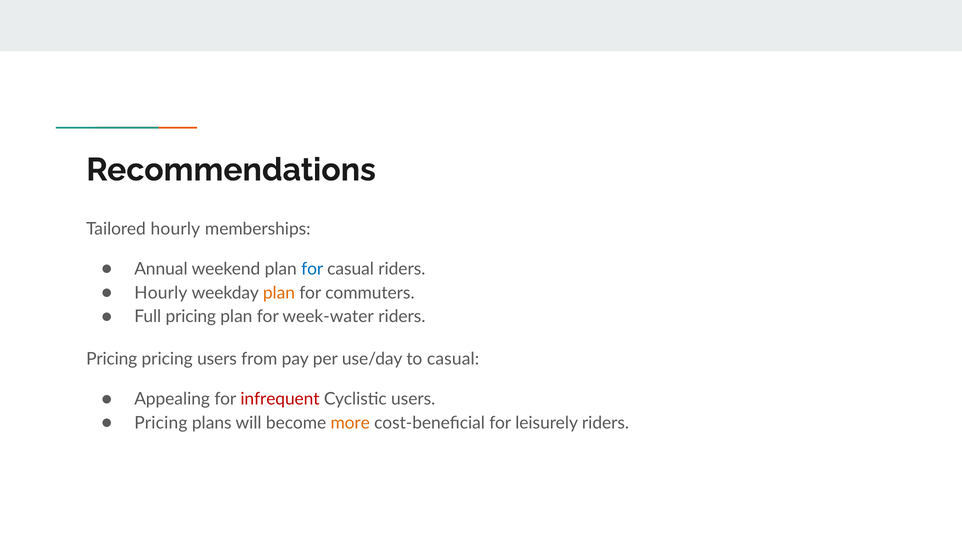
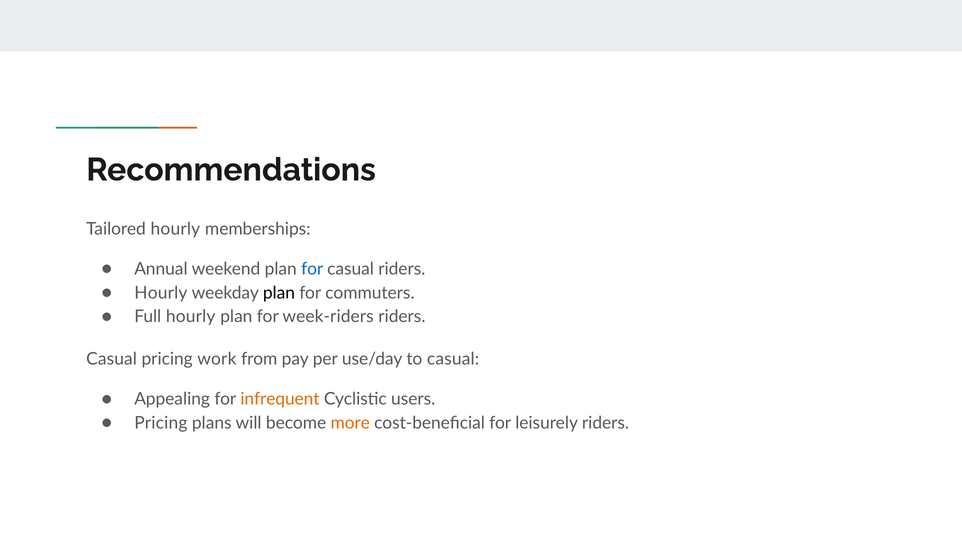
plan at (279, 293) colour: orange -> black
Full pricing: pricing -> hourly
week-water: week-water -> week-riders
Pricing at (112, 359): Pricing -> Casual
pricing users: users -> work
infrequent colour: red -> orange
